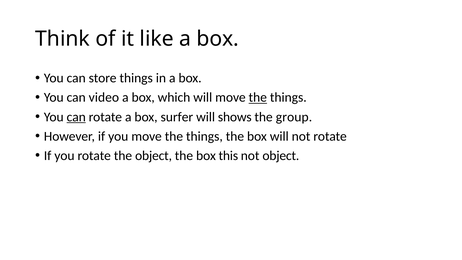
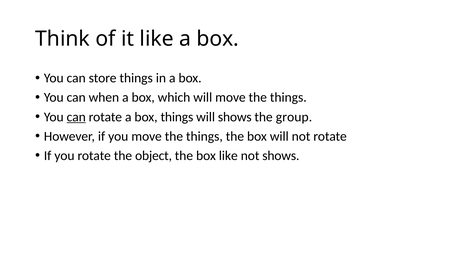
video: video -> when
the at (258, 97) underline: present -> none
box surfer: surfer -> things
box this: this -> like
not object: object -> shows
